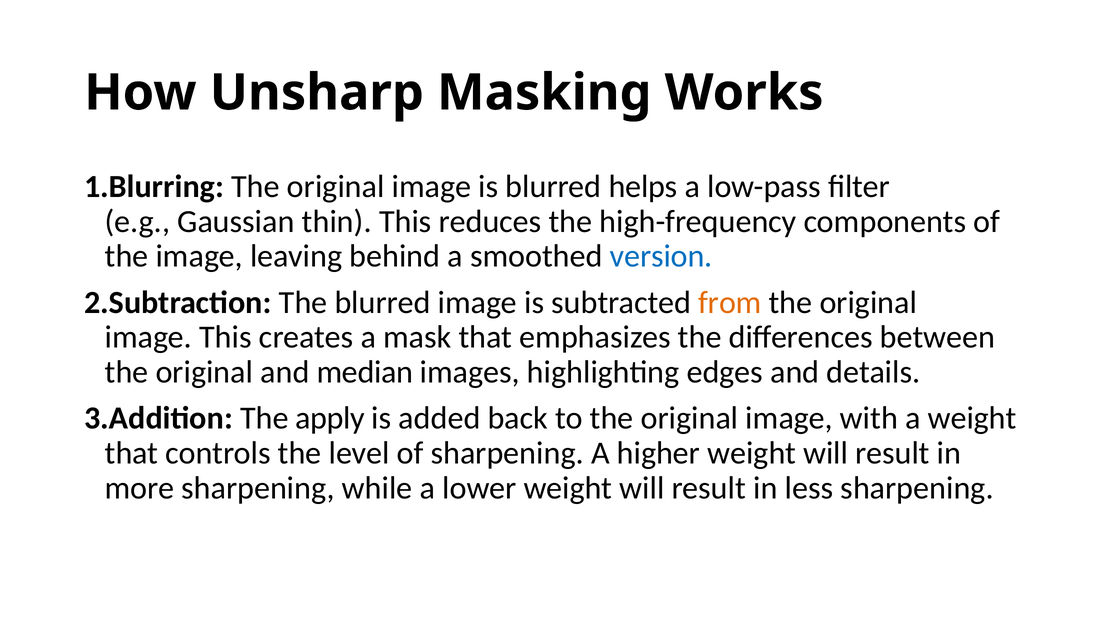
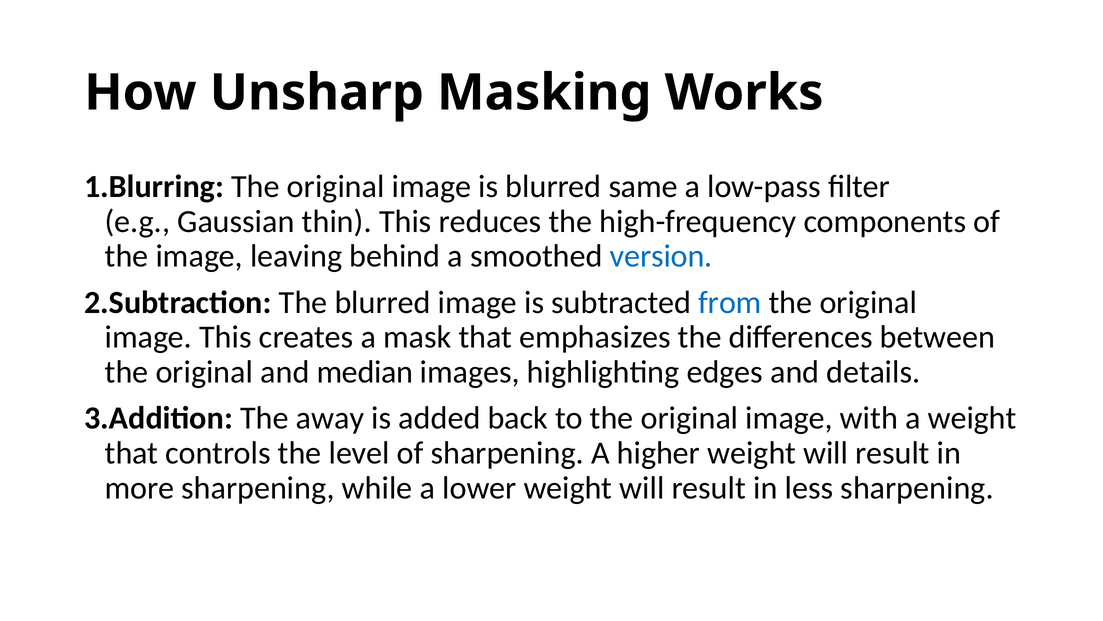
helps: helps -> same
from colour: orange -> blue
apply: apply -> away
